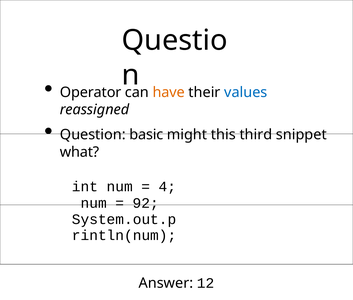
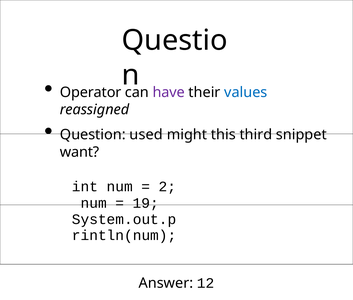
have colour: orange -> purple
basic: basic -> used
what: what -> want
4: 4 -> 2
92: 92 -> 19
